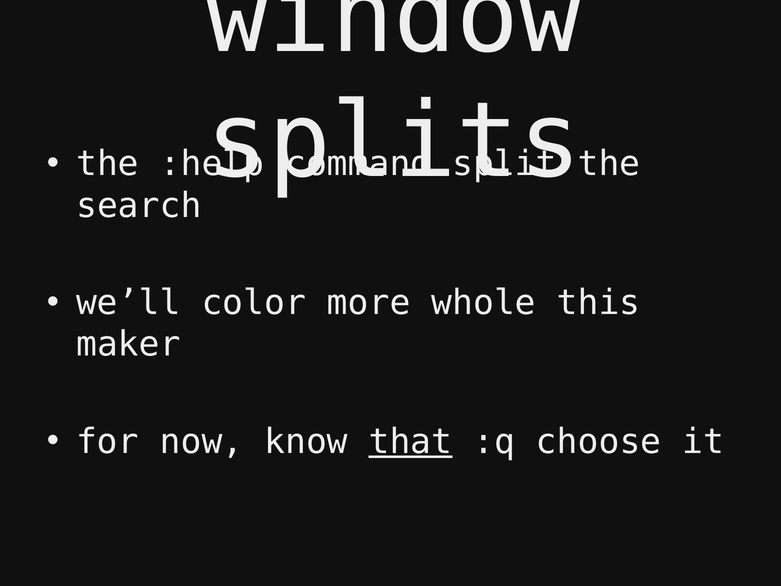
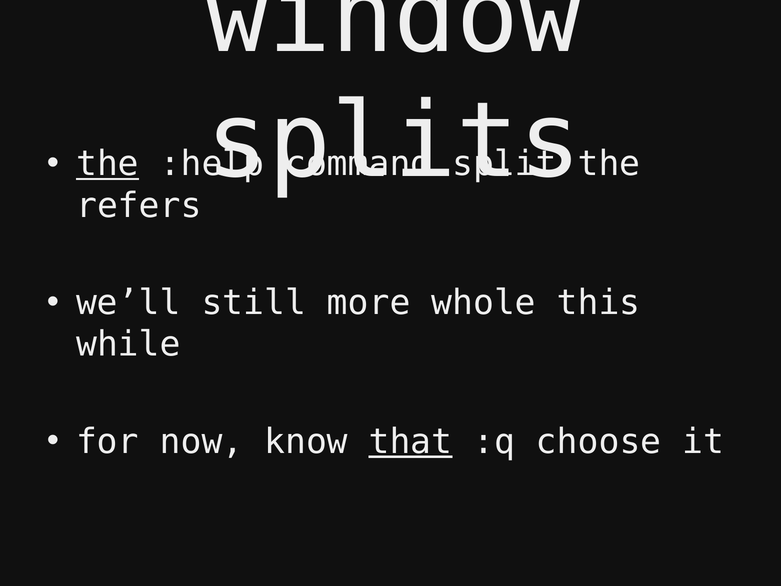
the at (107, 164) underline: none -> present
search: search -> refers
color: color -> still
maker: maker -> while
